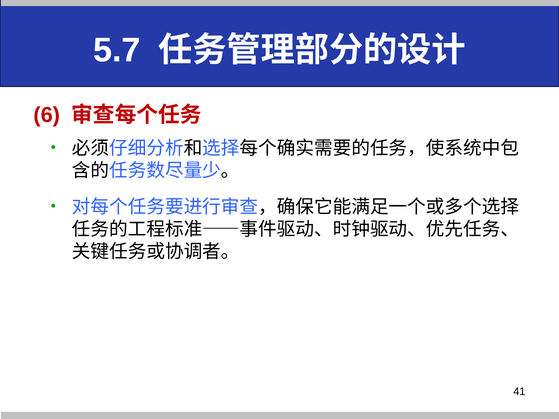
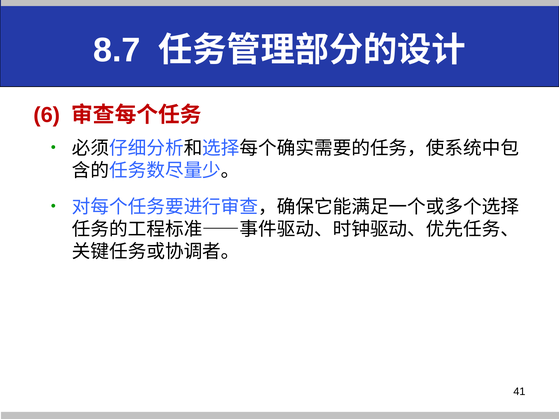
5.7: 5.7 -> 8.7
